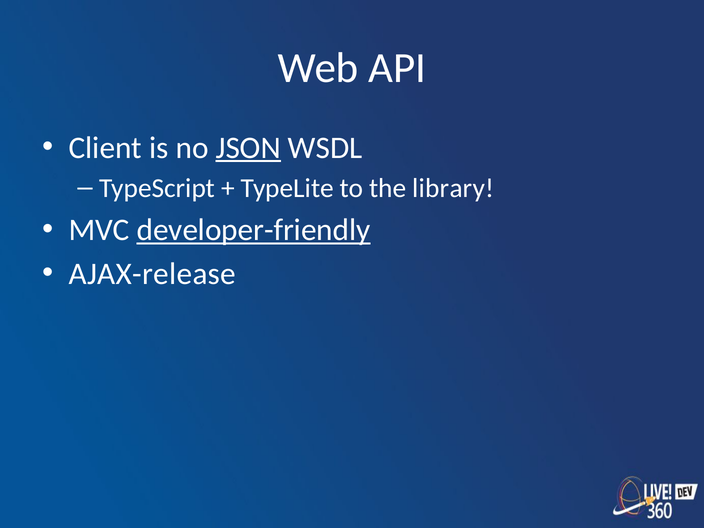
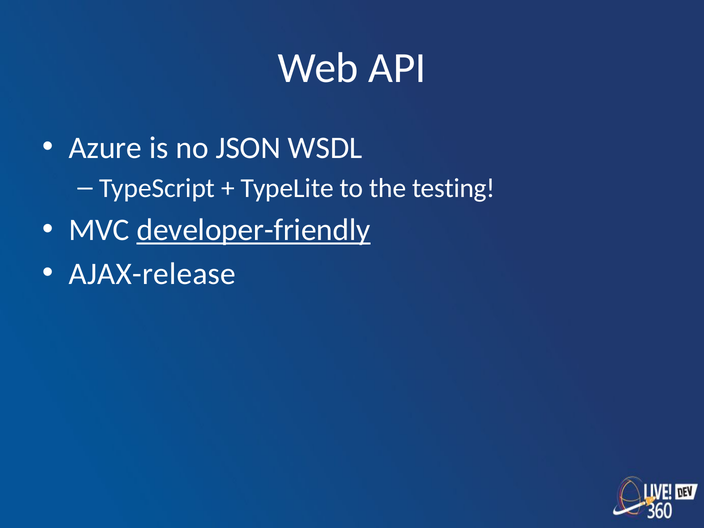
Client: Client -> Azure
JSON underline: present -> none
library: library -> testing
